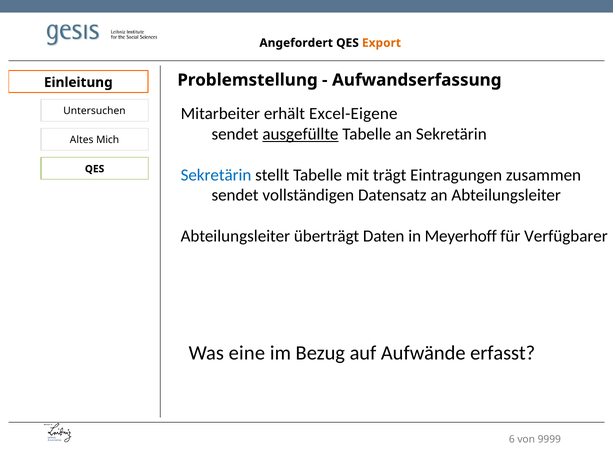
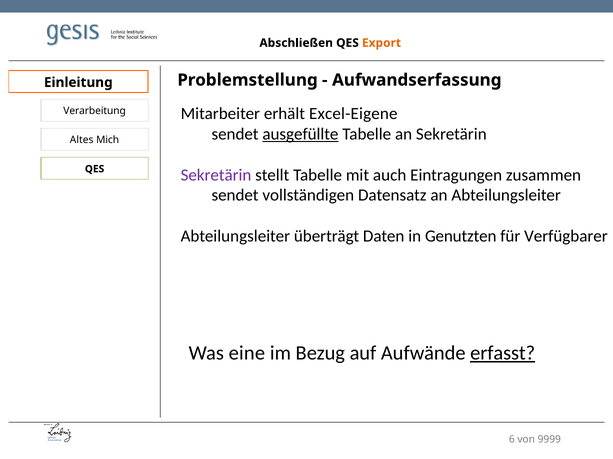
Angefordert: Angefordert -> Abschließen
Untersuchen: Untersuchen -> Verarbeitung
Sekretärin at (216, 175) colour: blue -> purple
trägt: trägt -> auch
Meyerhoff: Meyerhoff -> Genutzten
erfasst underline: none -> present
